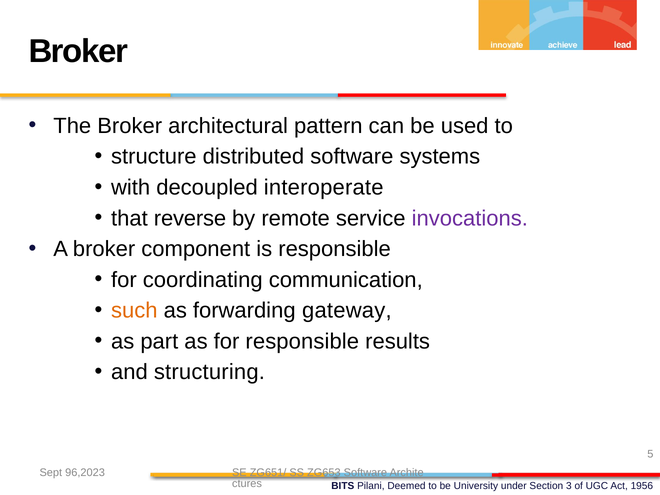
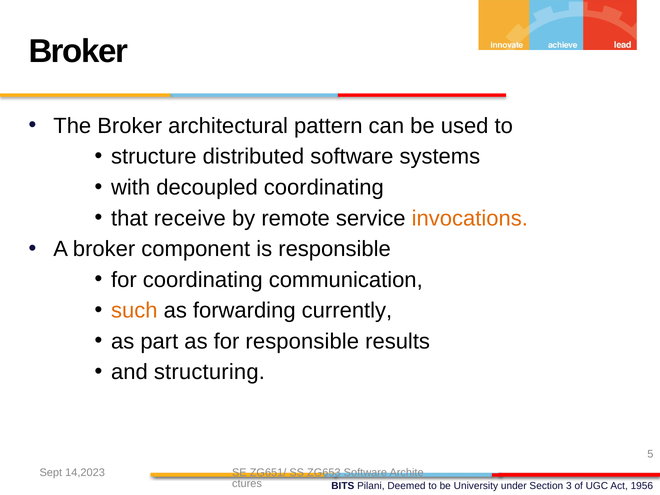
decoupled interoperate: interoperate -> coordinating
reverse: reverse -> receive
invocations colour: purple -> orange
gateway: gateway -> currently
96,2023: 96,2023 -> 14,2023
